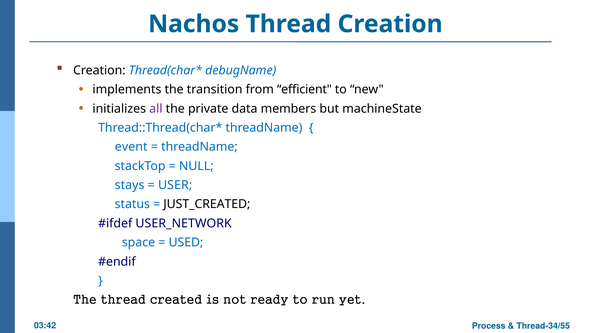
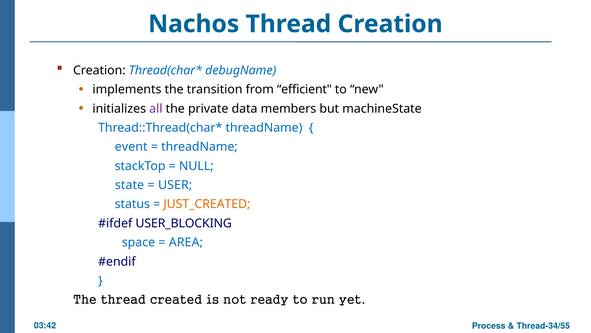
stays: stays -> state
JUST_CREATED colour: black -> orange
USER_NETWORK: USER_NETWORK -> USER_BLOCKING
USED: USED -> AREA
